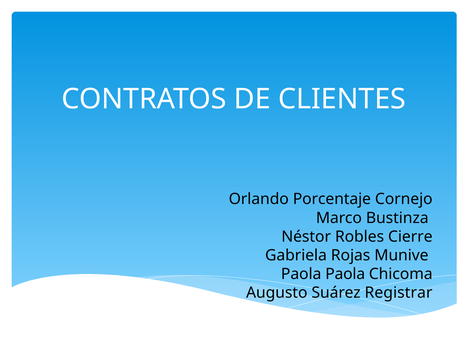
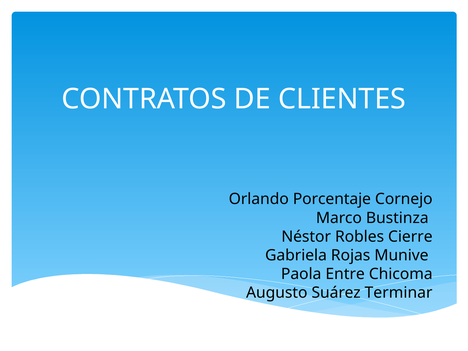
Paola Paola: Paola -> Entre
Registrar: Registrar -> Terminar
